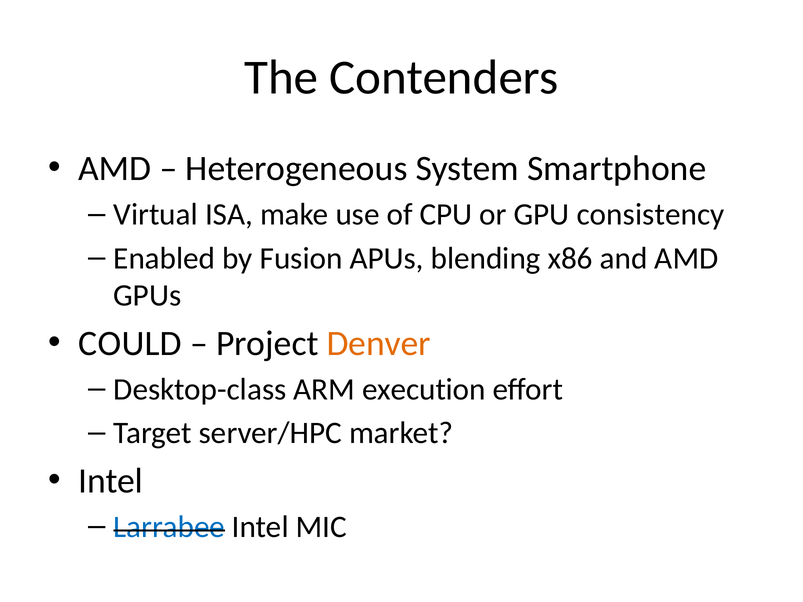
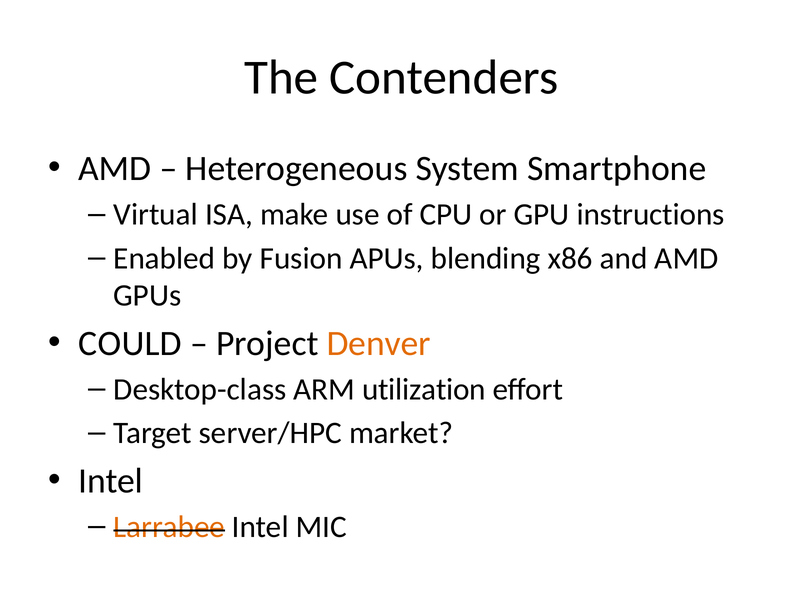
consistency: consistency -> instructions
execution: execution -> utilization
Larrabee colour: blue -> orange
